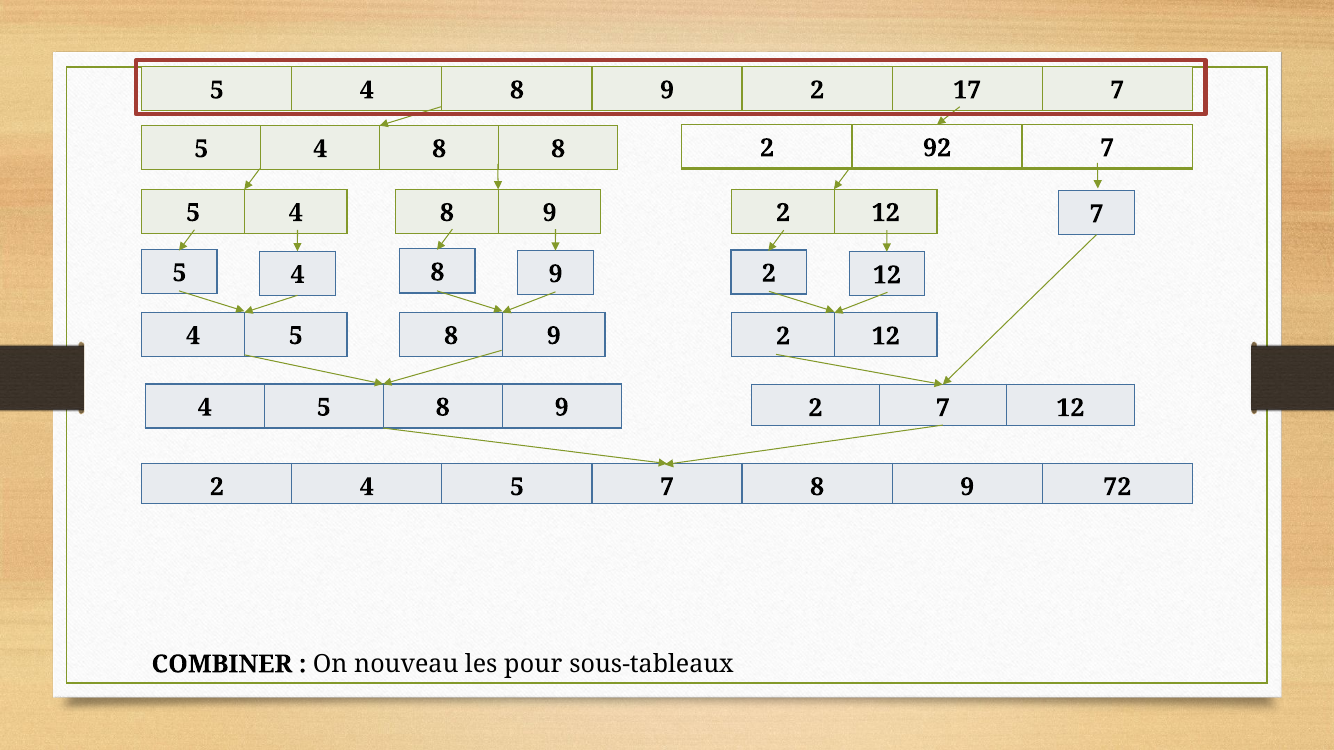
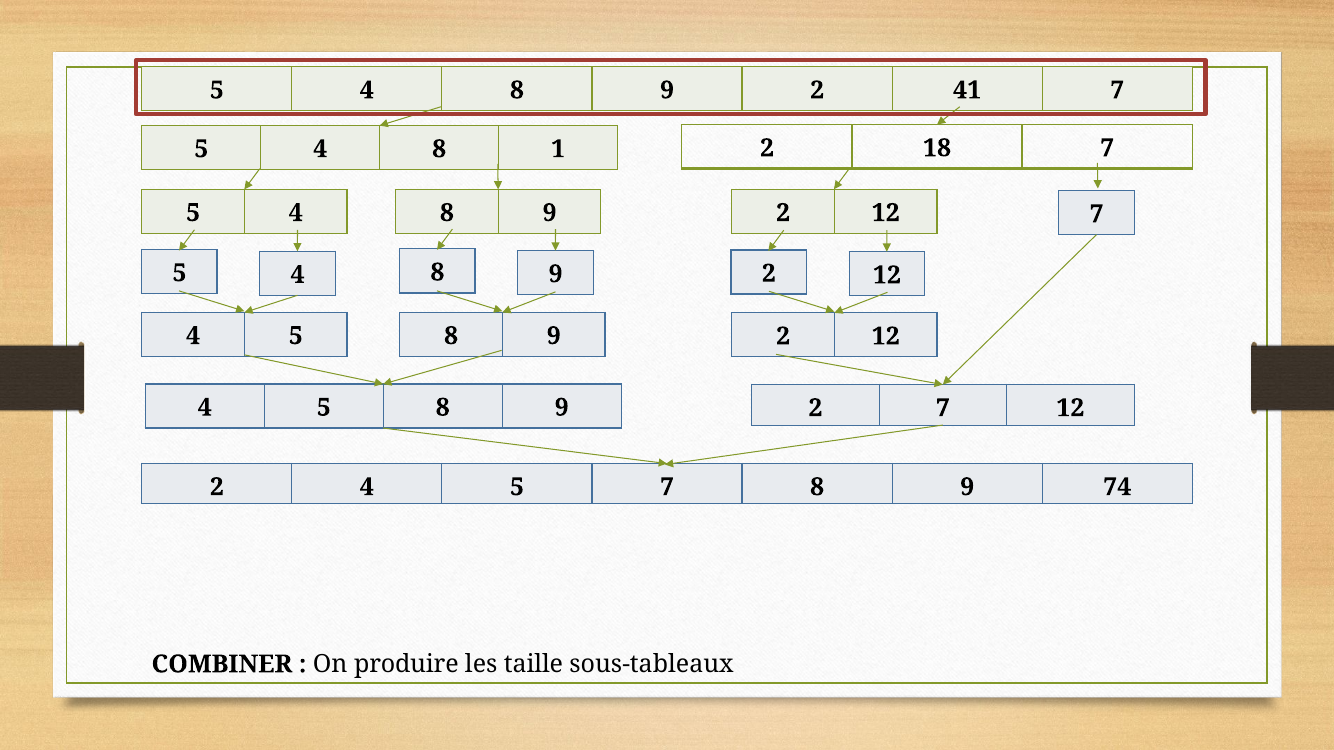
17: 17 -> 41
8 8: 8 -> 1
92: 92 -> 18
72: 72 -> 74
nouveau: nouveau -> produire
pour: pour -> taille
